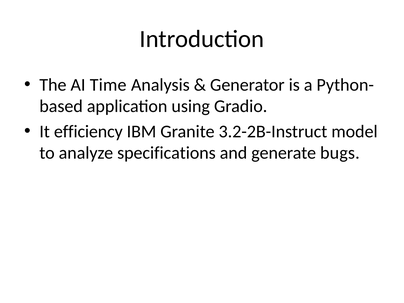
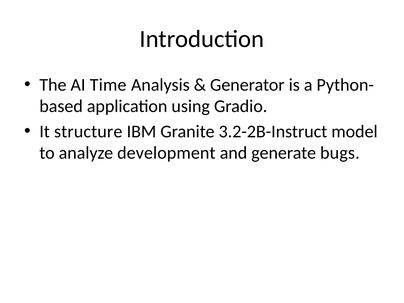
efficiency: efficiency -> structure
specifications: specifications -> development
